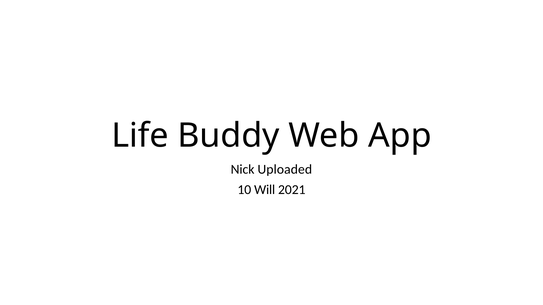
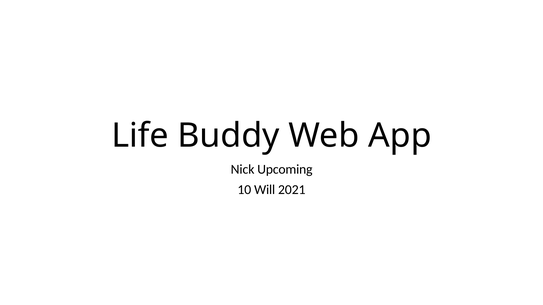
Uploaded: Uploaded -> Upcoming
